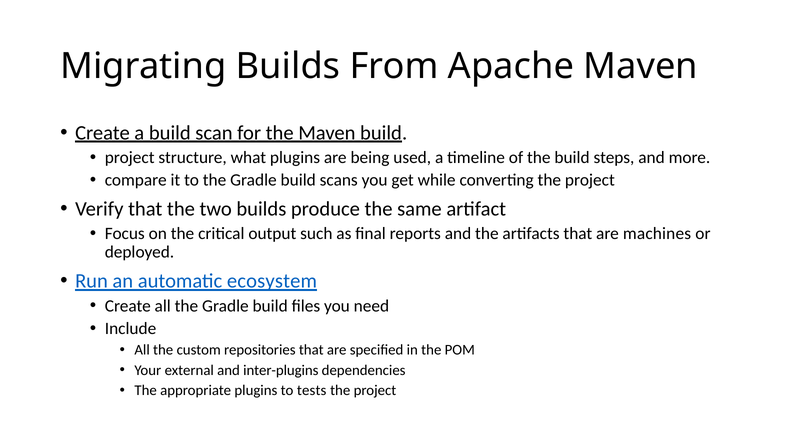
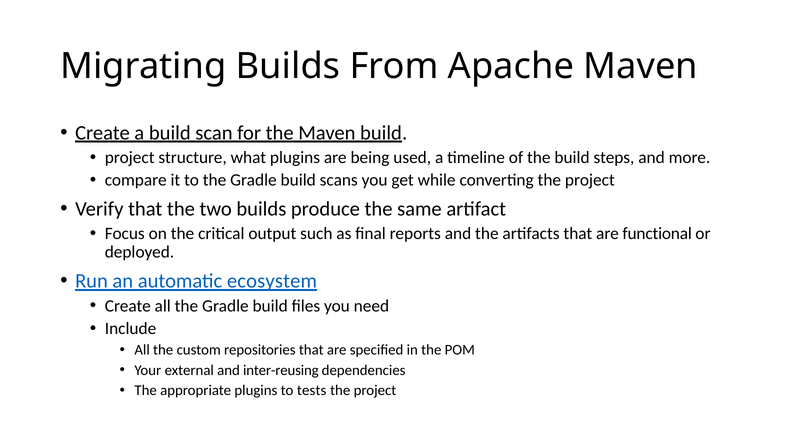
machines: machines -> functional
inter-plugins: inter-plugins -> inter-reusing
